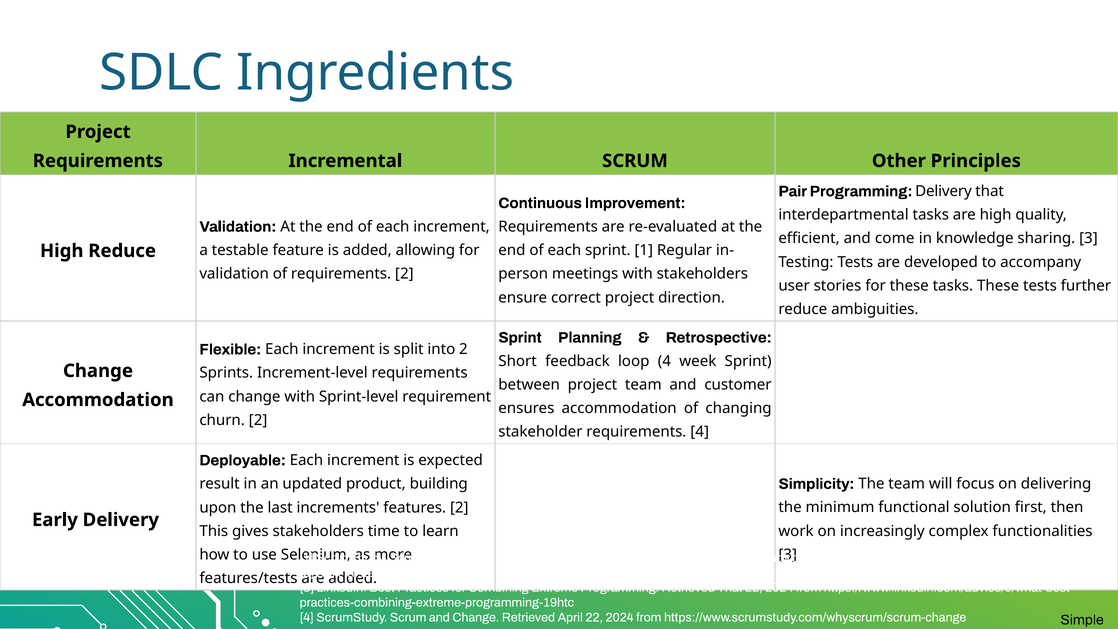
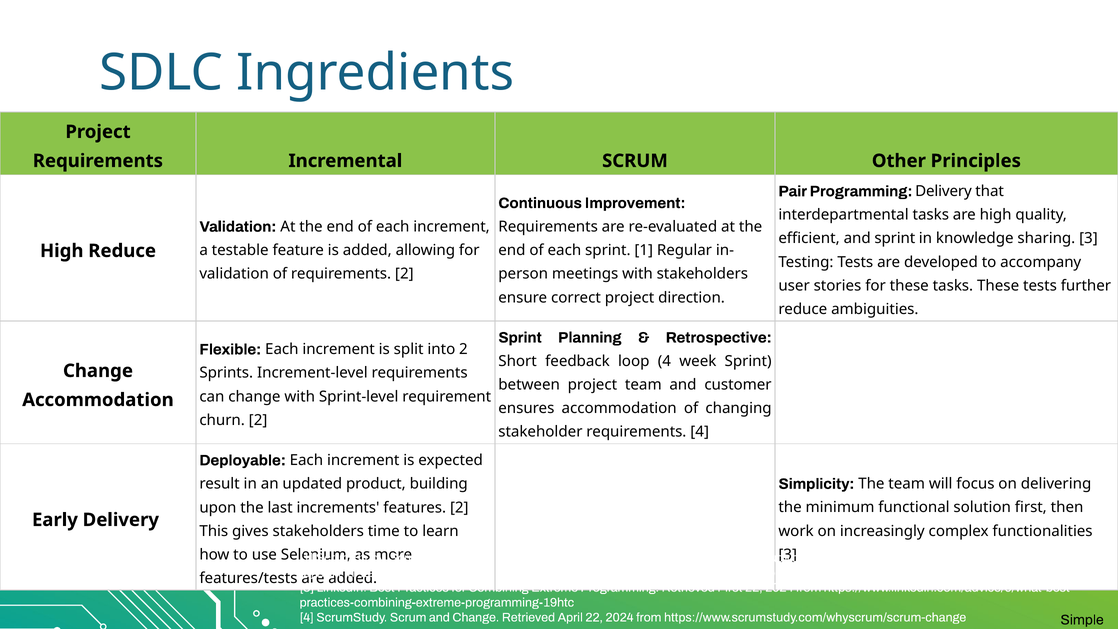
and come: come -> sprint
Retrieved That: That -> First
